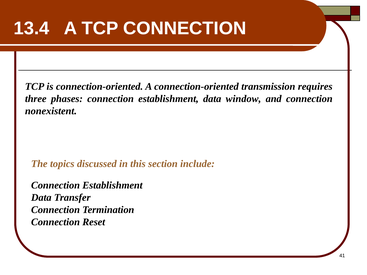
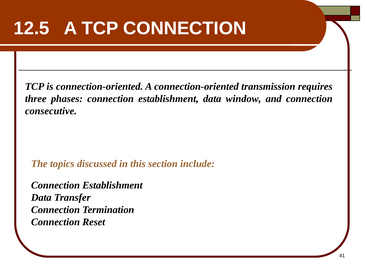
13.4: 13.4 -> 12.5
nonexistent: nonexistent -> consecutive
